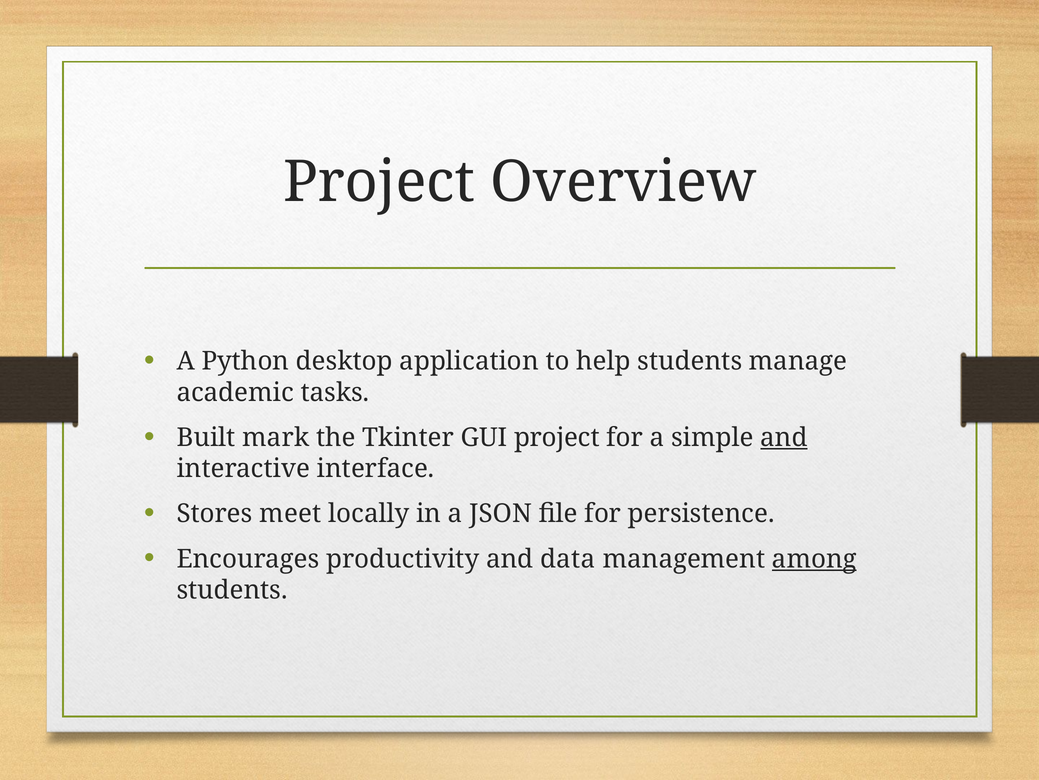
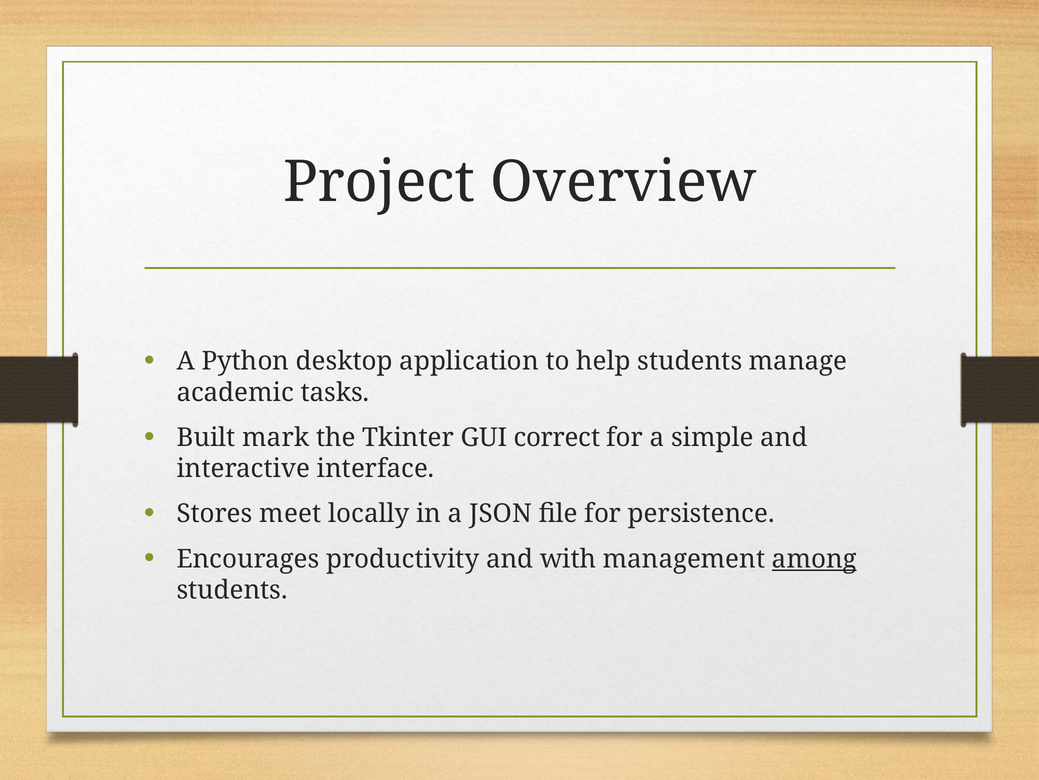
GUI project: project -> correct
and at (784, 437) underline: present -> none
data: data -> with
